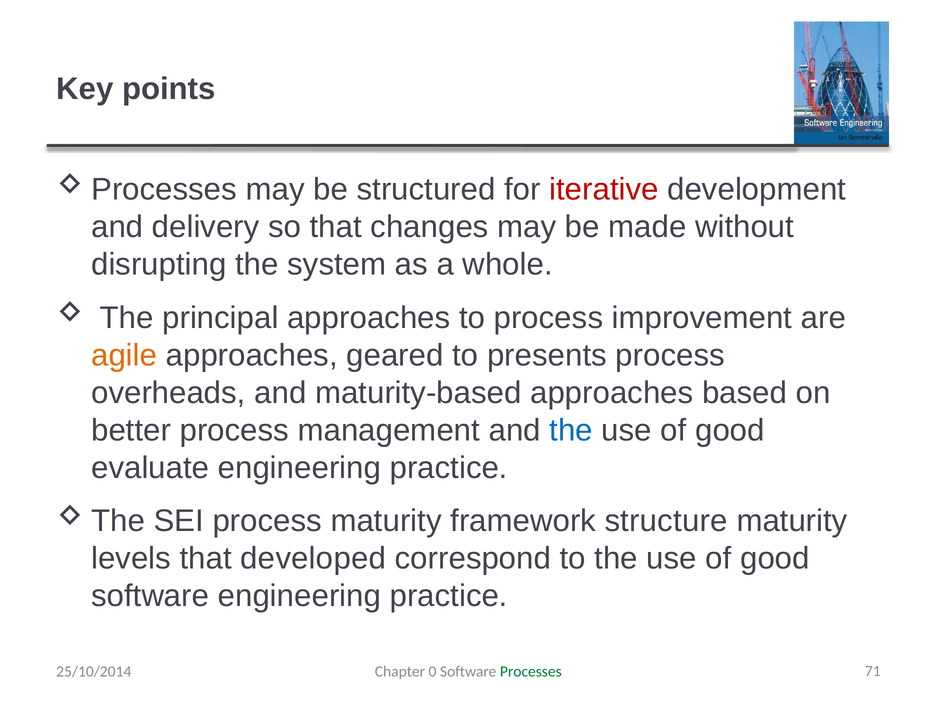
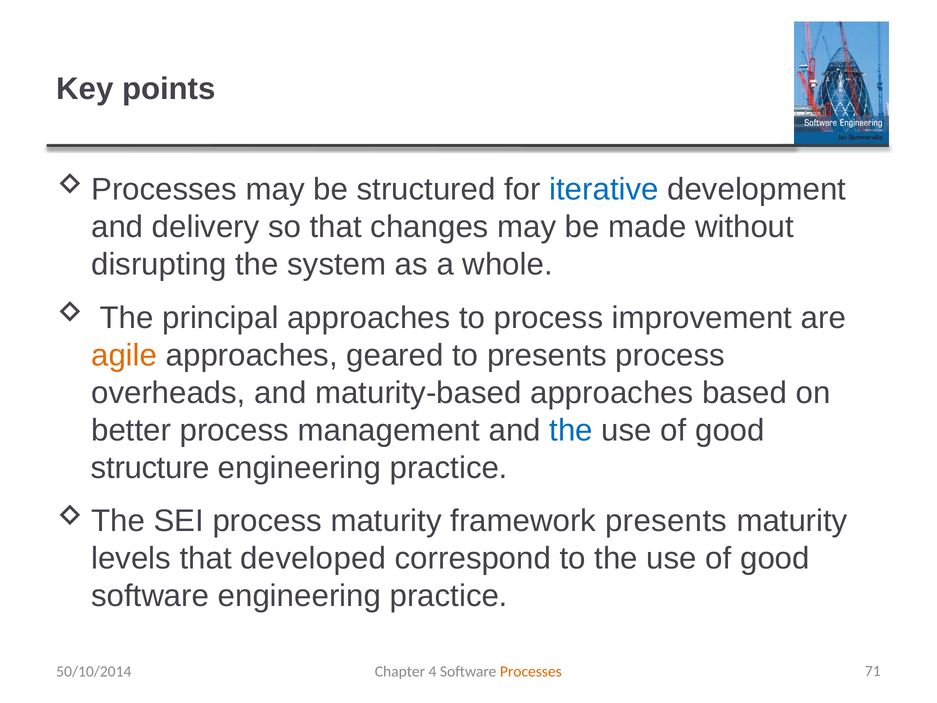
iterative colour: red -> blue
evaluate: evaluate -> structure
framework structure: structure -> presents
25/10/2014: 25/10/2014 -> 50/10/2014
0: 0 -> 4
Processes colour: green -> orange
